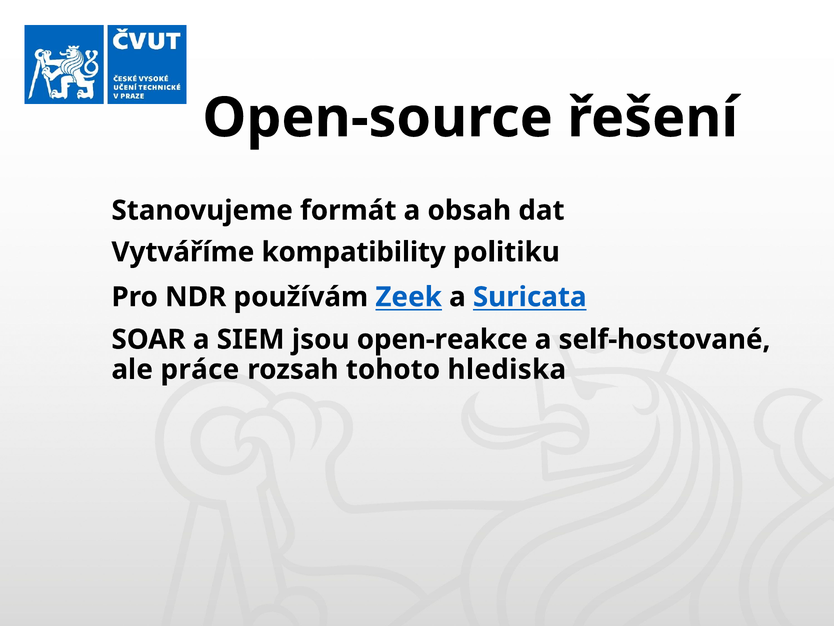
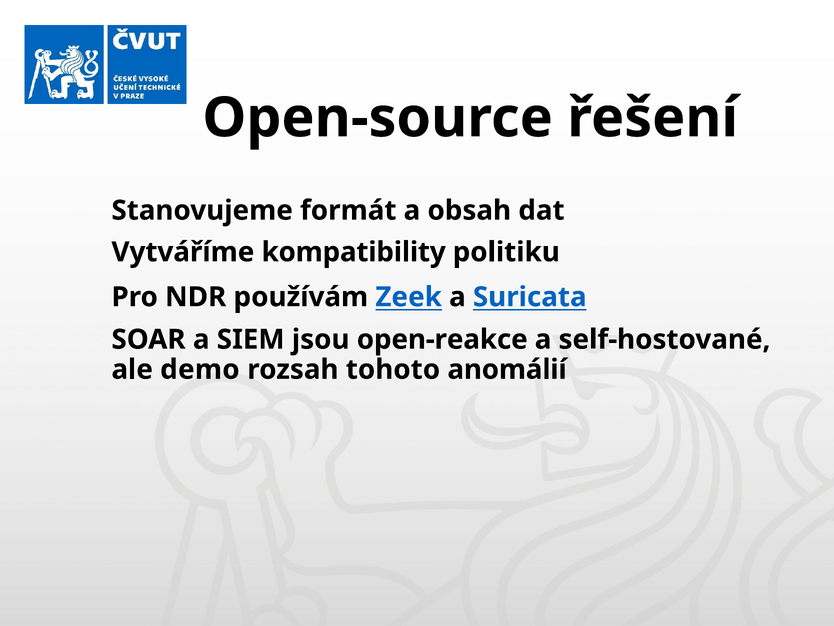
práce: práce -> demo
hlediska: hlediska -> anomálií
